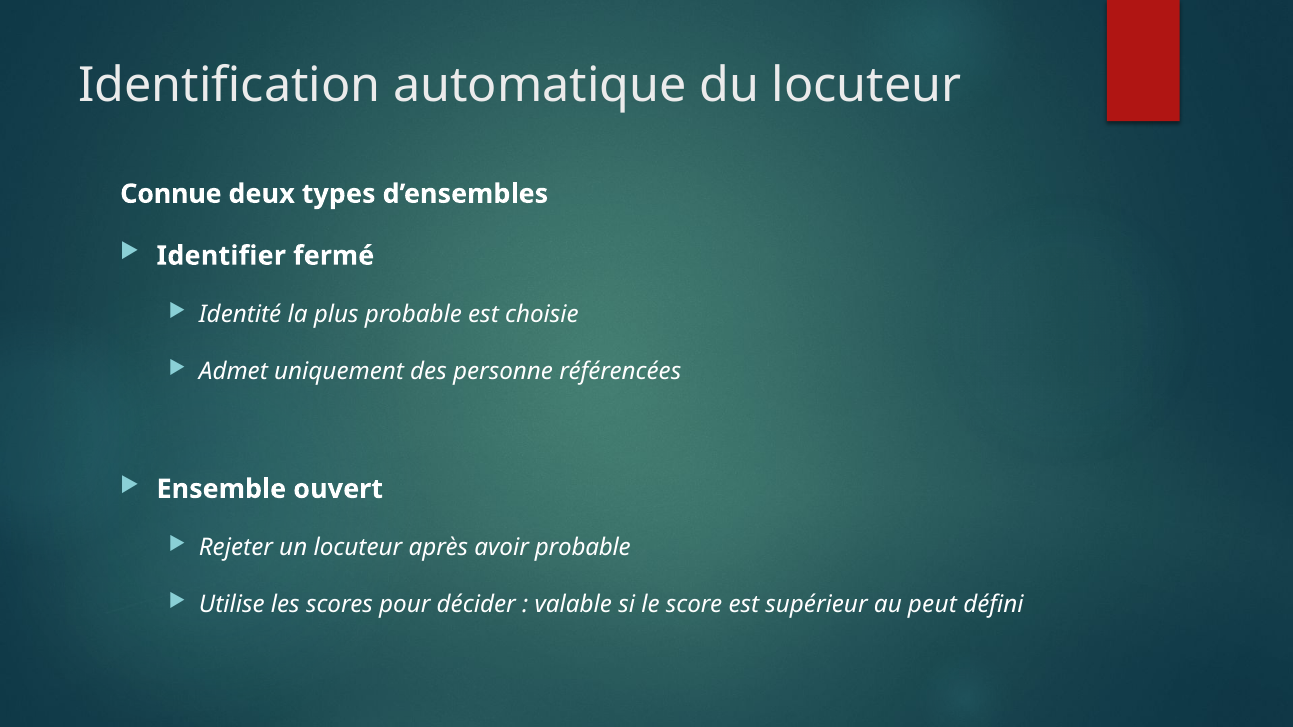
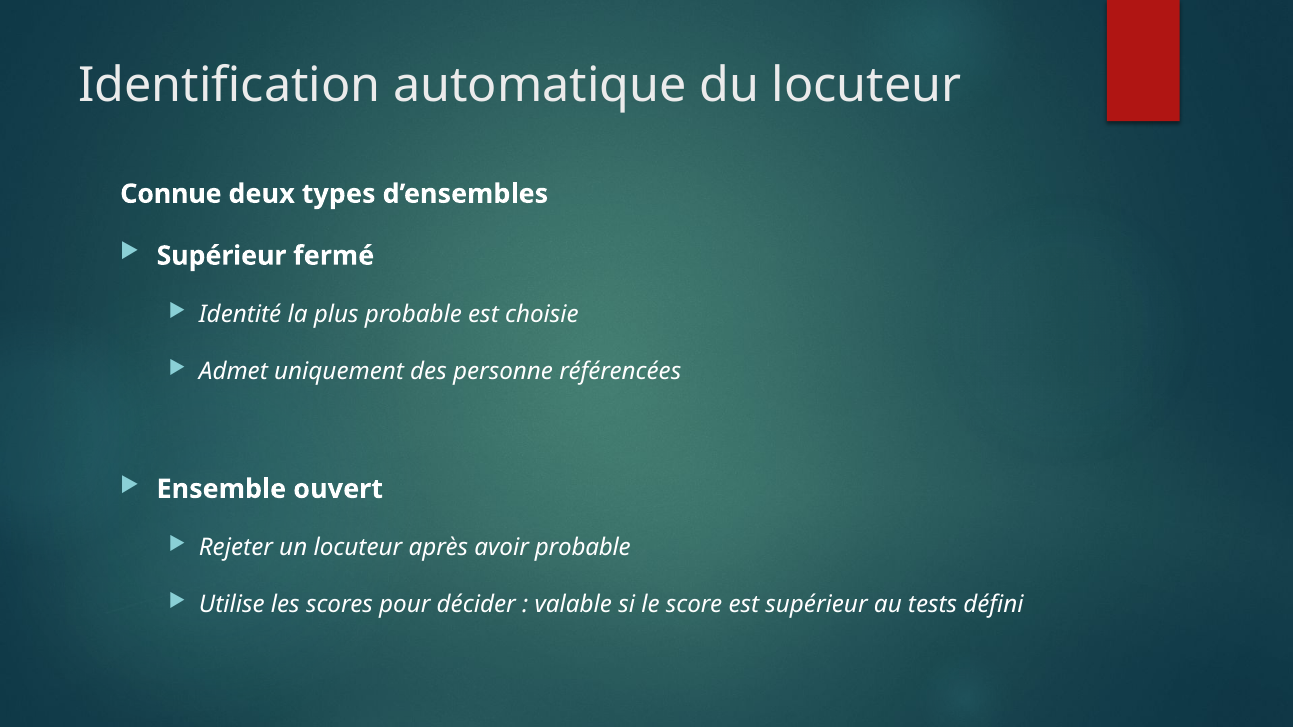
Identifier at (221, 256): Identifier -> Supérieur
peut: peut -> tests
